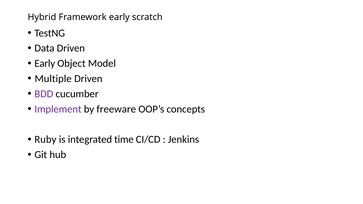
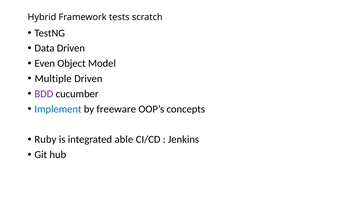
Framework early: early -> tests
Early at (45, 64): Early -> Even
Implement colour: purple -> blue
time: time -> able
